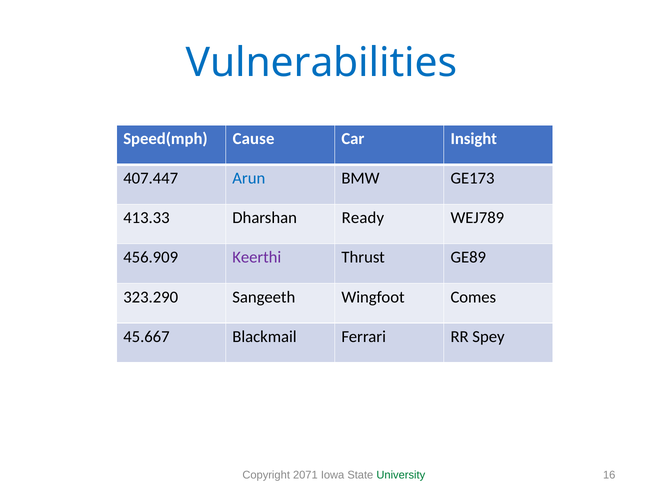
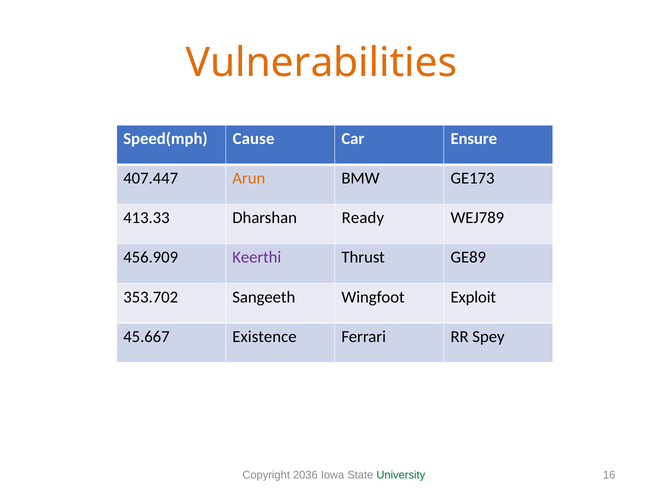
Vulnerabilities colour: blue -> orange
Insight: Insight -> Ensure
Arun colour: blue -> orange
323.290: 323.290 -> 353.702
Comes: Comes -> Exploit
Blackmail: Blackmail -> Existence
2071: 2071 -> 2036
